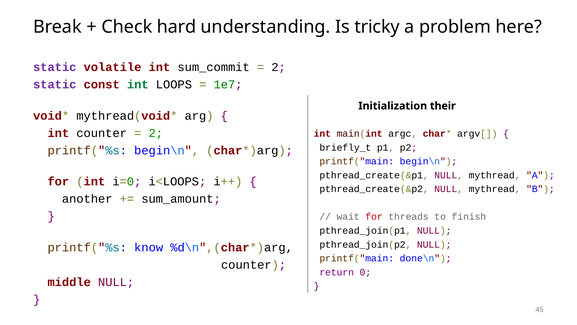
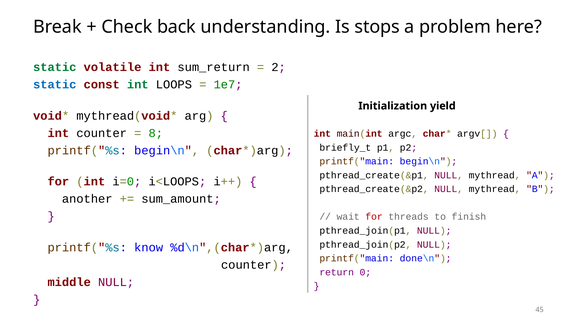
hard: hard -> back
tricky: tricky -> stops
static at (55, 67) colour: purple -> green
sum_commit: sum_commit -> sum_return
static at (55, 85) colour: purple -> blue
their: their -> yield
2 at (156, 133): 2 -> 8
